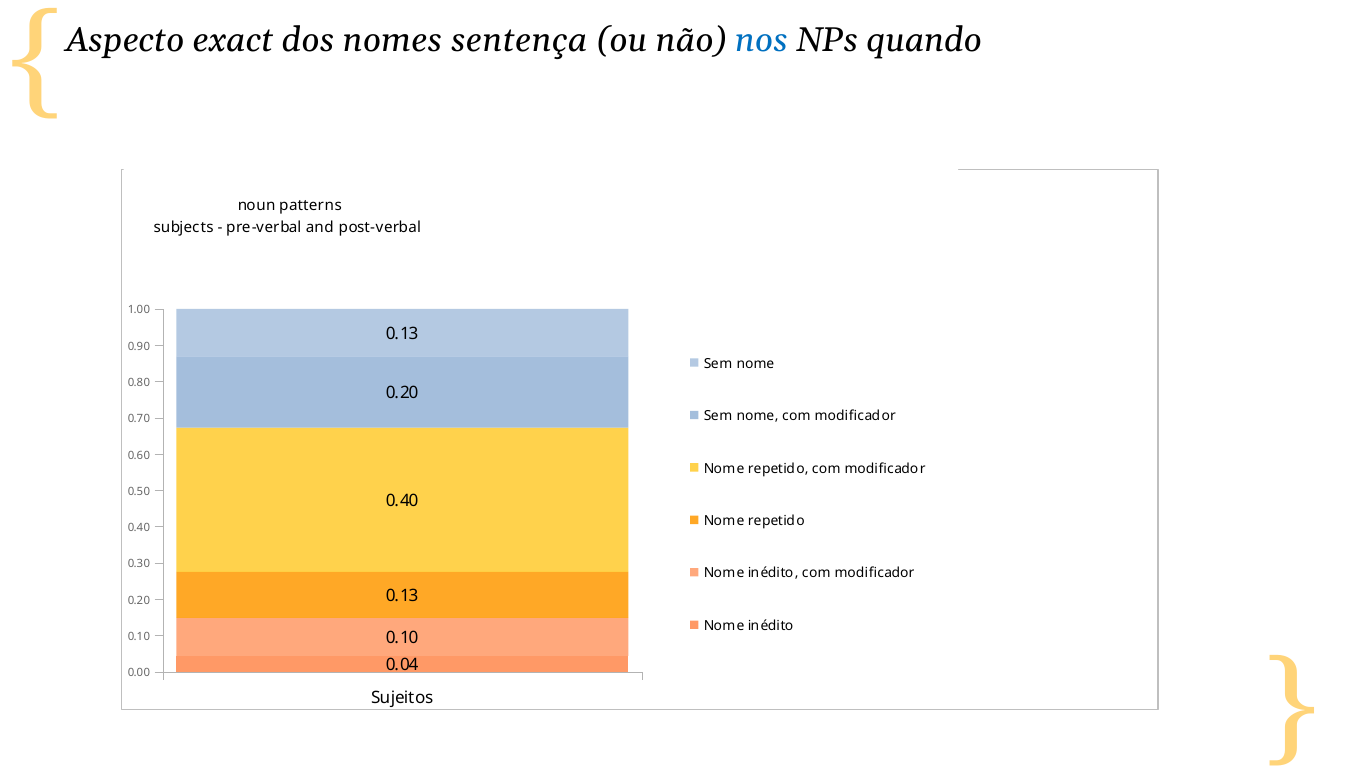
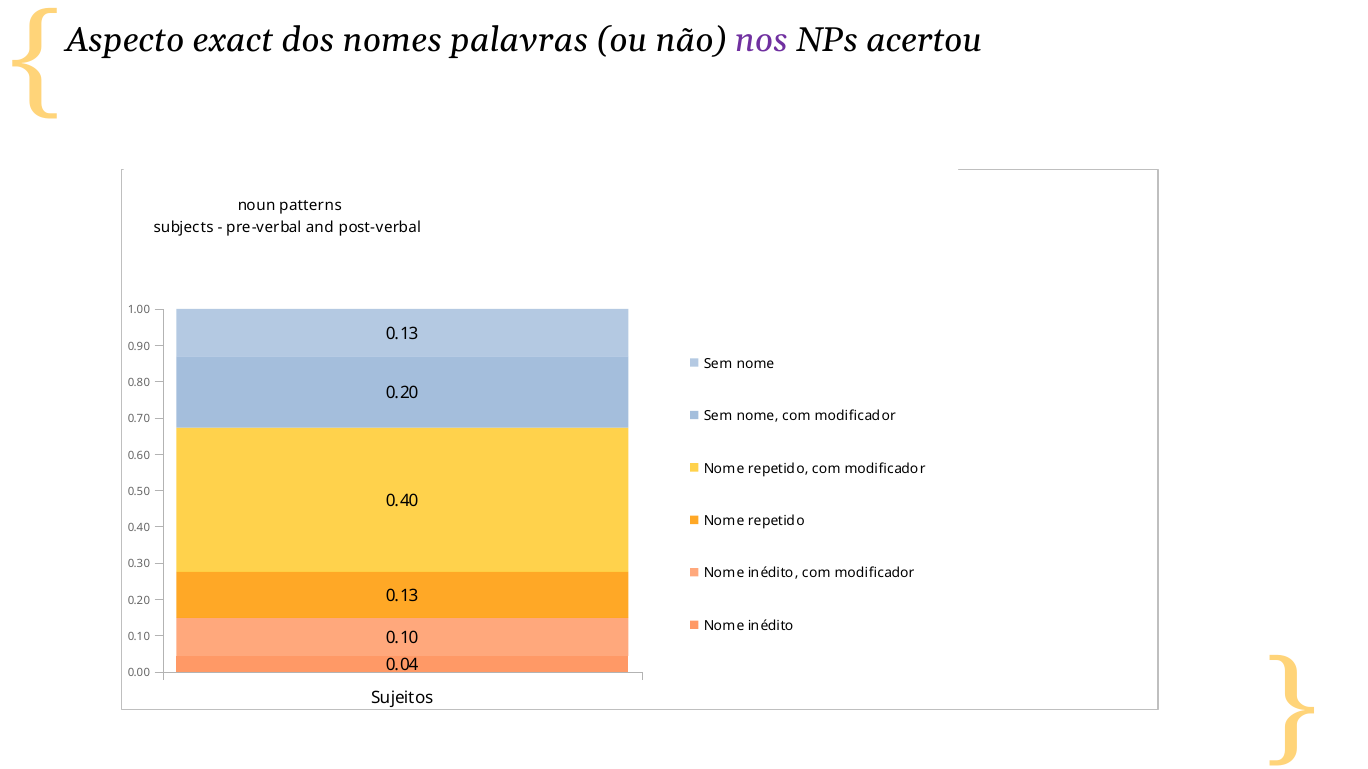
sentença: sentença -> palavras
nos colour: blue -> purple
quando: quando -> acertou
